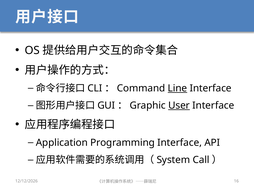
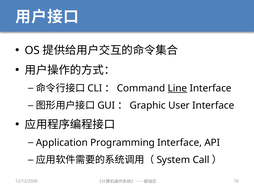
User underline: present -> none
